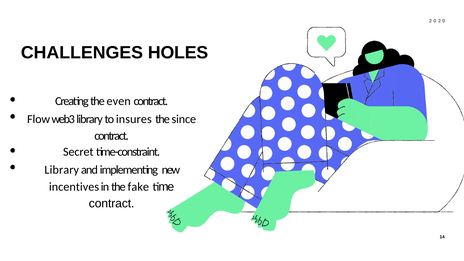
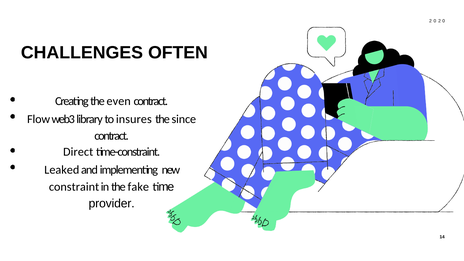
HOLES: HOLES -> OFTEN
Secret: Secret -> Direct
Library at (62, 170): Library -> Leaked
incentives: incentives -> constraint
contract at (112, 204): contract -> provider
